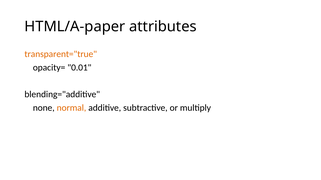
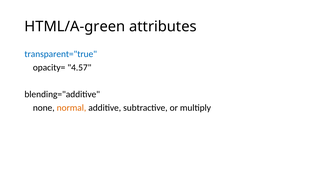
HTML/A-paper: HTML/A-paper -> HTML/A-green
transparent="true colour: orange -> blue
0.01: 0.01 -> 4.57
